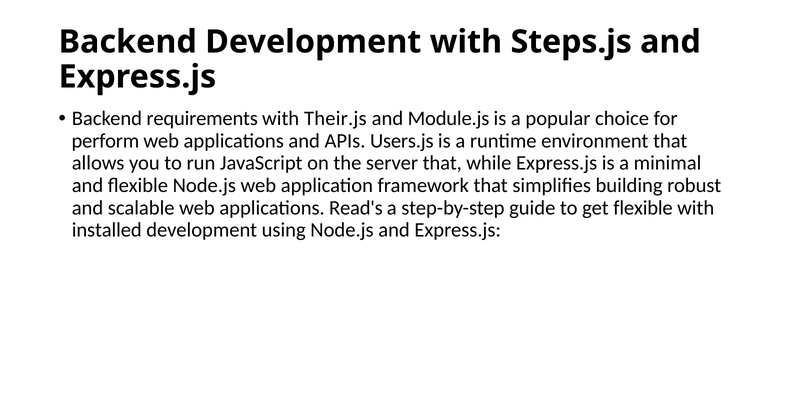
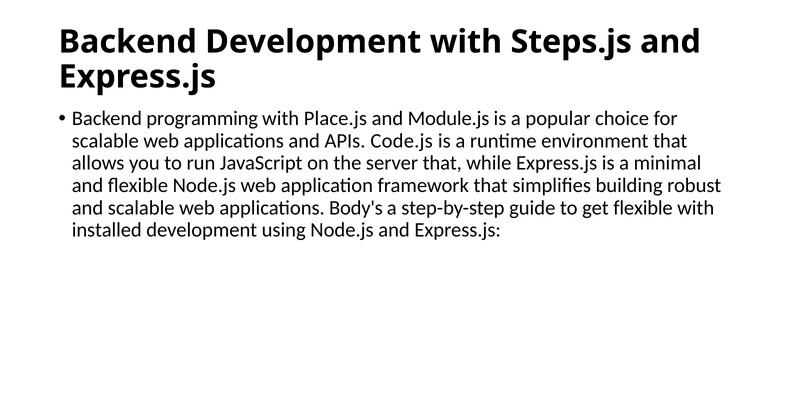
requirements: requirements -> programming
Their.js: Their.js -> Place.js
perform at (105, 141): perform -> scalable
Users.js: Users.js -> Code.js
Read's: Read's -> Body's
